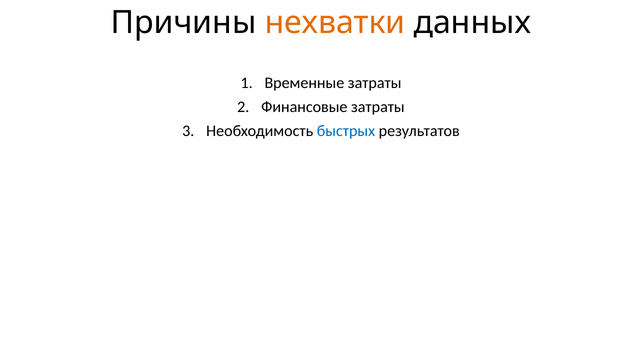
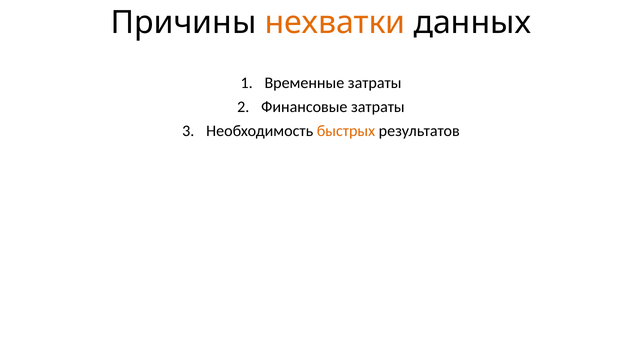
быстрых colour: blue -> orange
